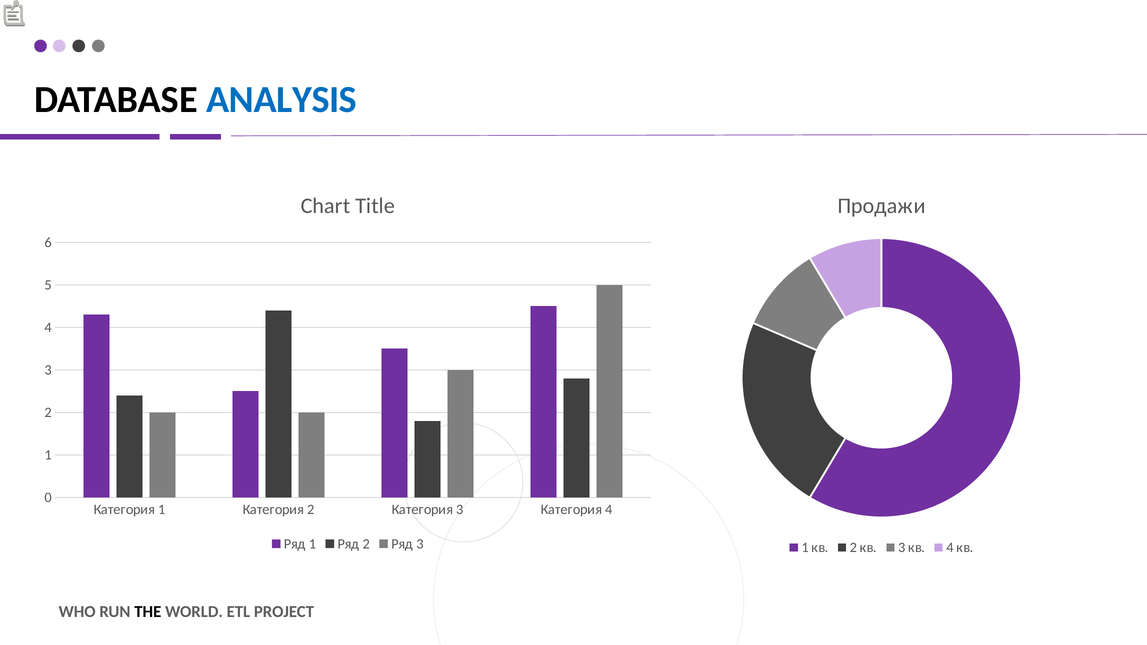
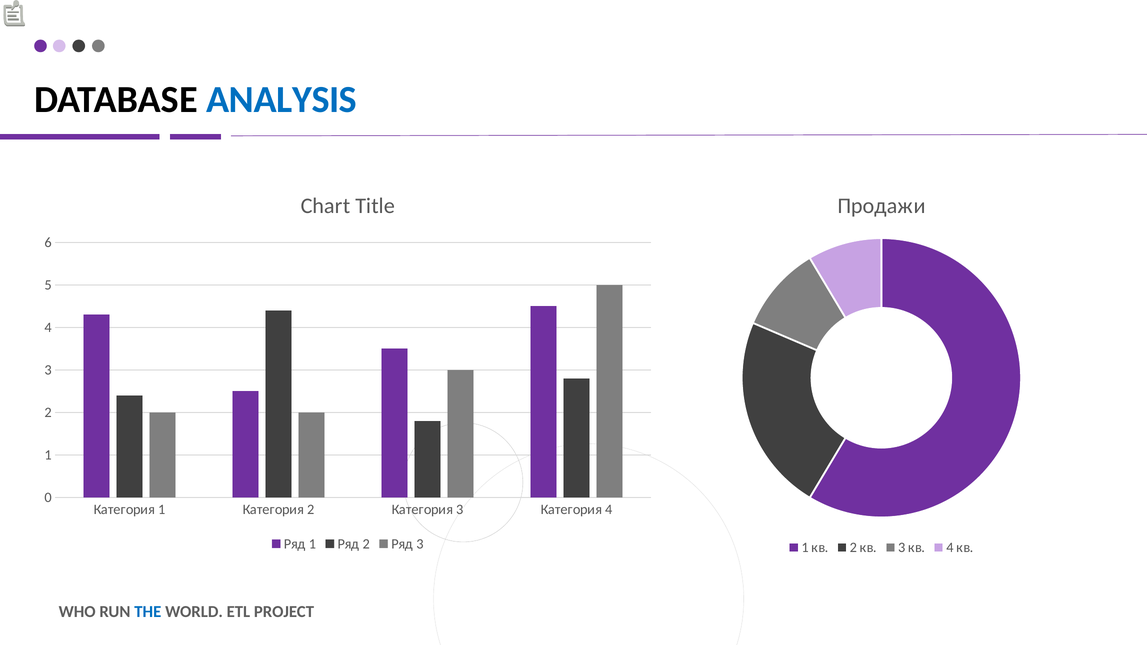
THE colour: black -> blue
